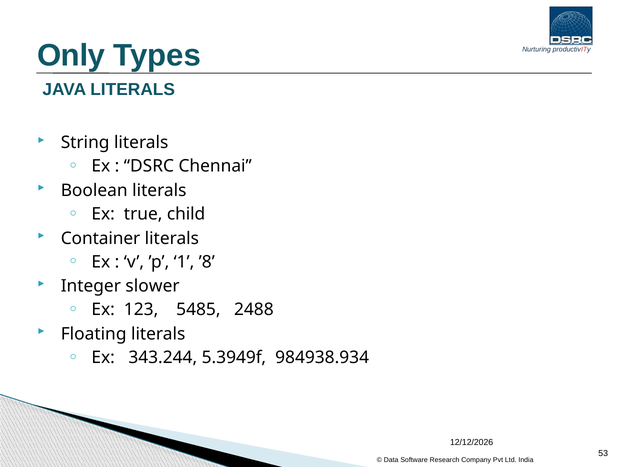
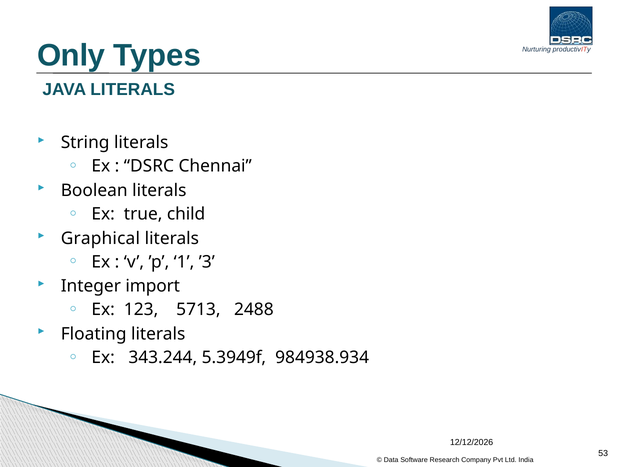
Container: Container -> Graphical
’8: ’8 -> ’3
slower: slower -> import
5485: 5485 -> 5713
